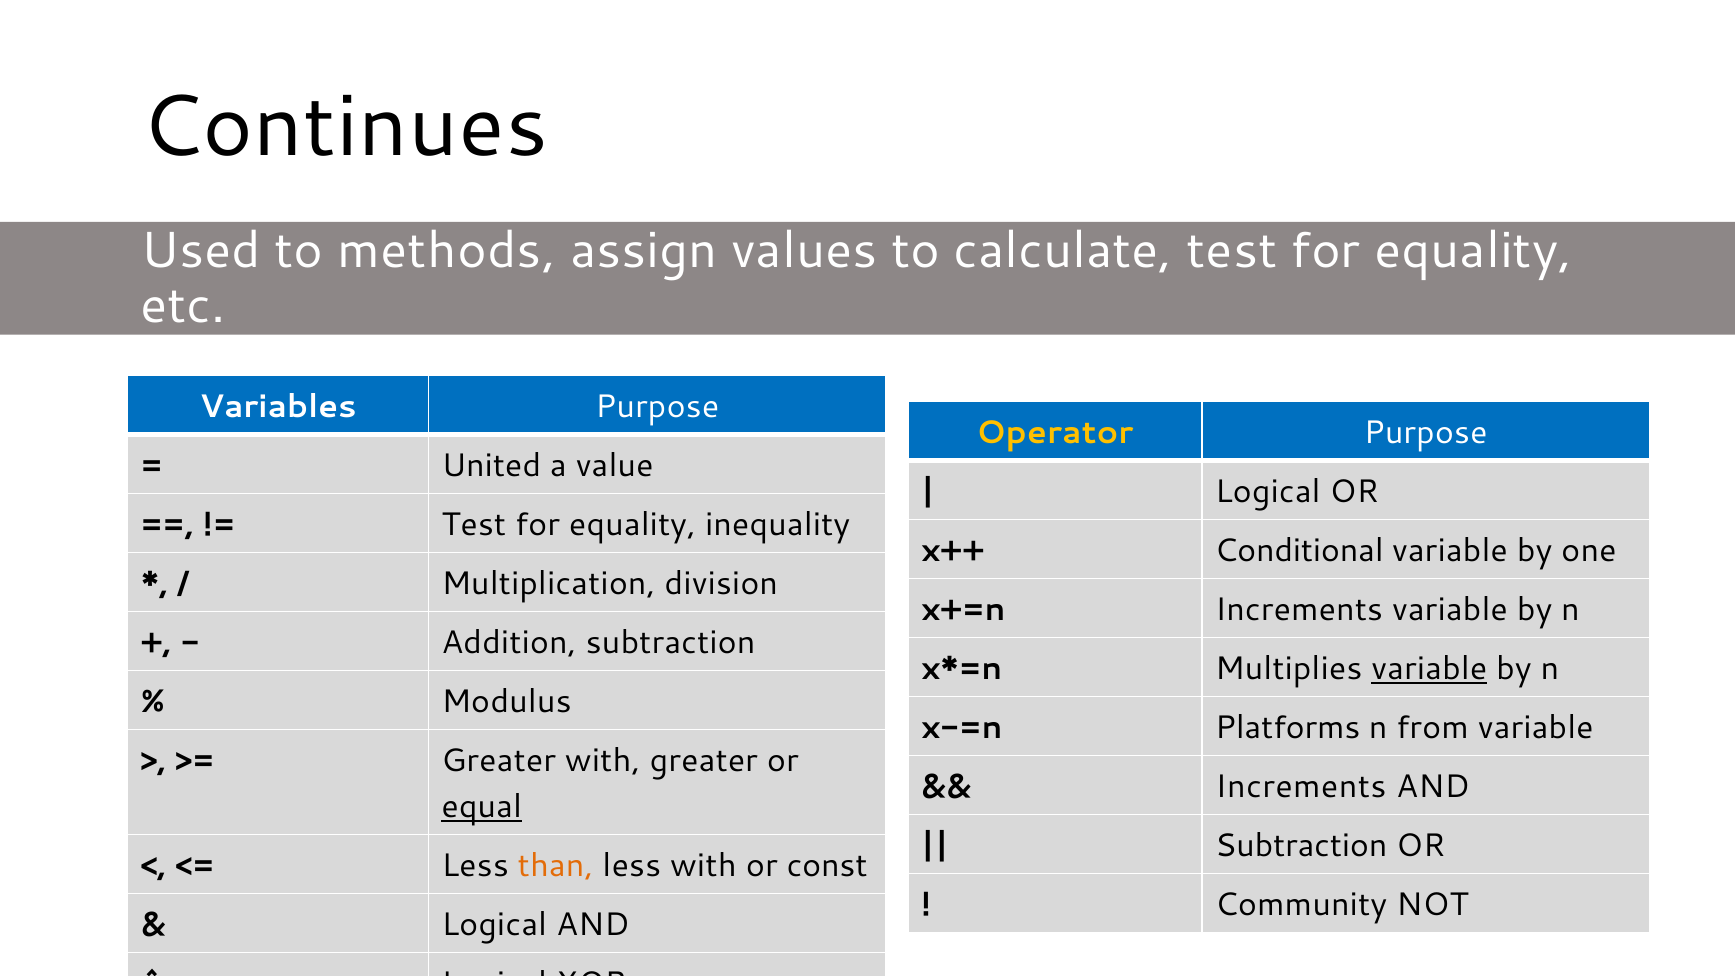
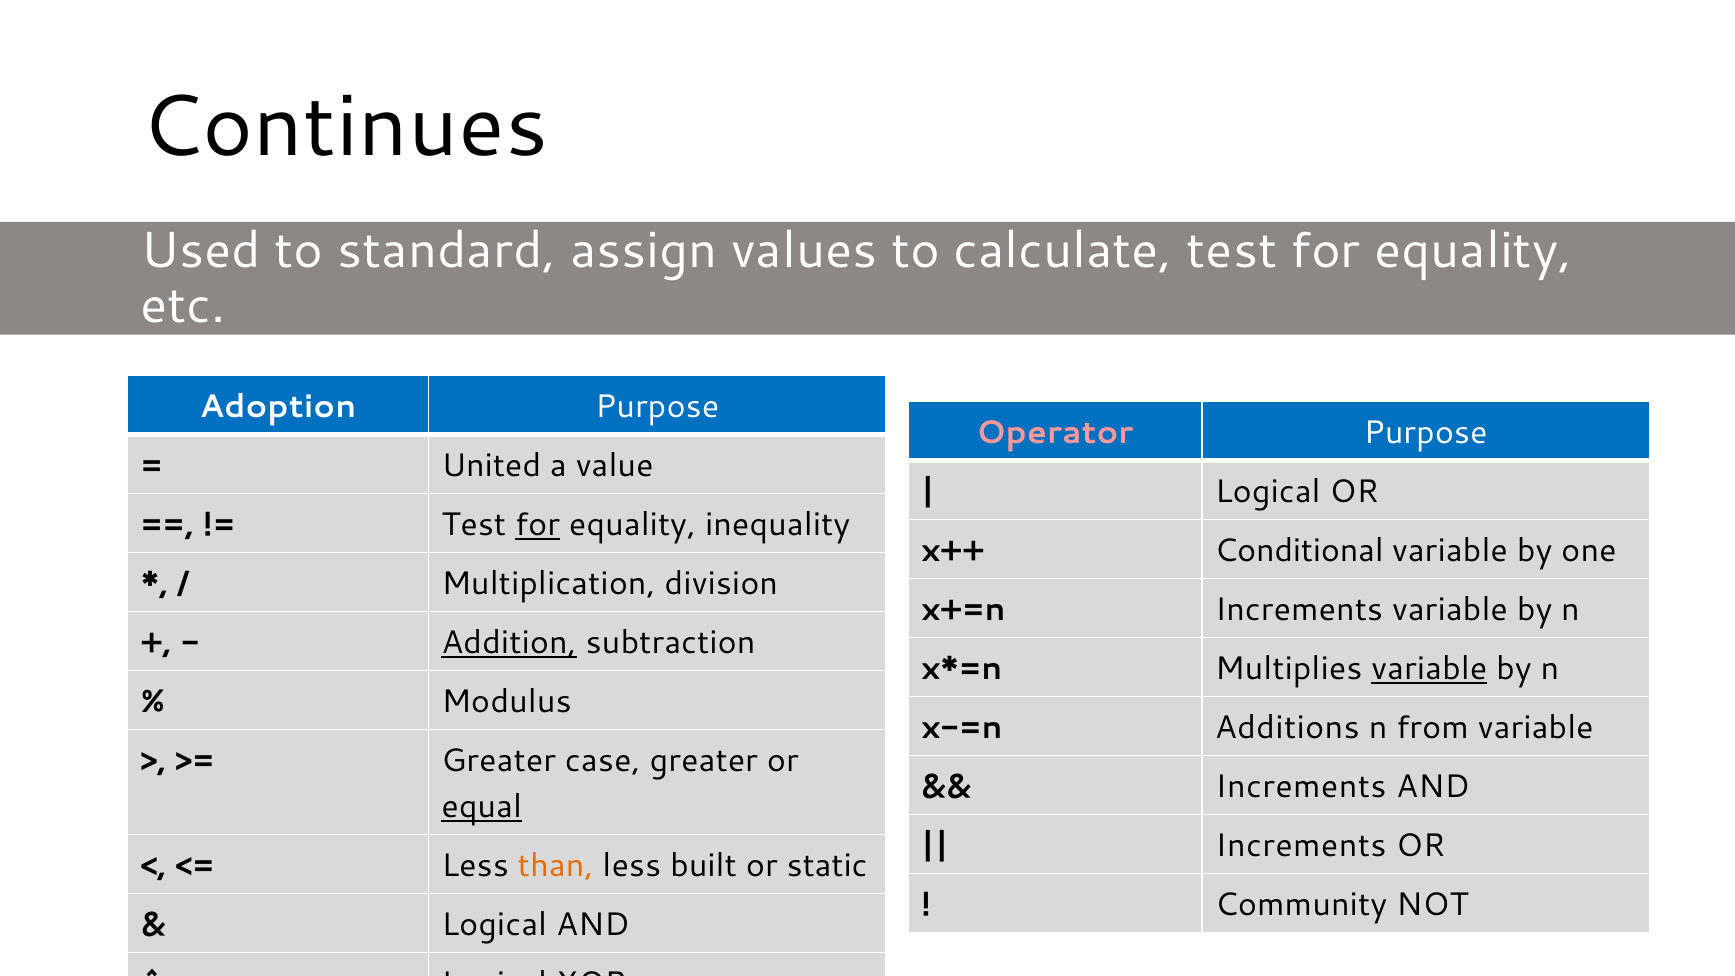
methods: methods -> standard
Variables: Variables -> Adoption
Operator colour: yellow -> pink
for at (538, 525) underline: none -> present
Addition underline: none -> present
Platforms: Platforms -> Additions
Greater with: with -> case
Subtraction at (1301, 846): Subtraction -> Increments
less with: with -> built
const: const -> static
